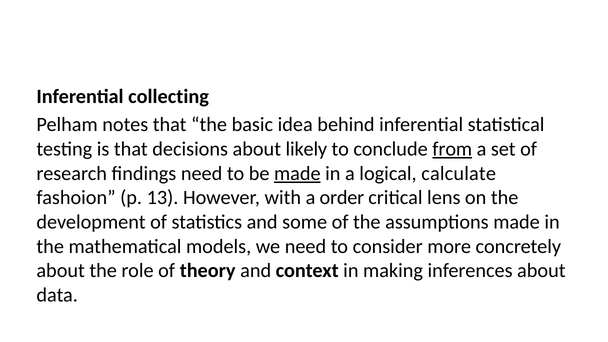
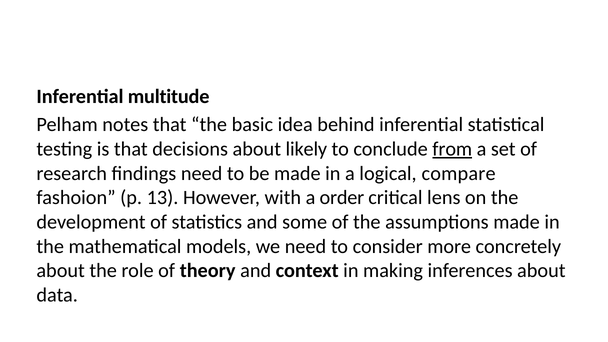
collecting: collecting -> multitude
made at (297, 173) underline: present -> none
calculate: calculate -> compare
